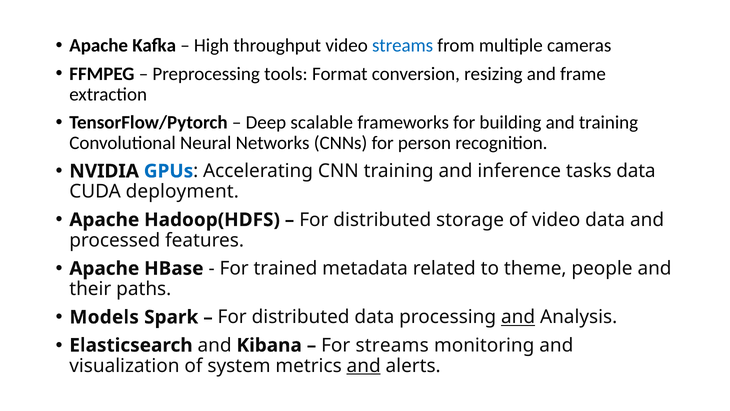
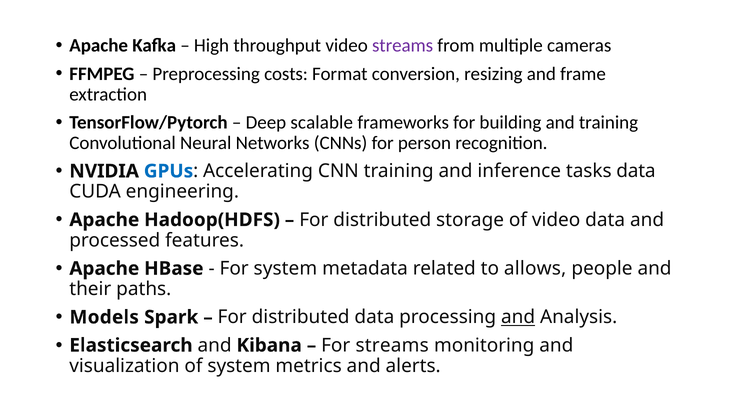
streams at (403, 46) colour: blue -> purple
tools: tools -> costs
deployment: deployment -> engineering
For trained: trained -> system
theme: theme -> allows
and at (364, 366) underline: present -> none
